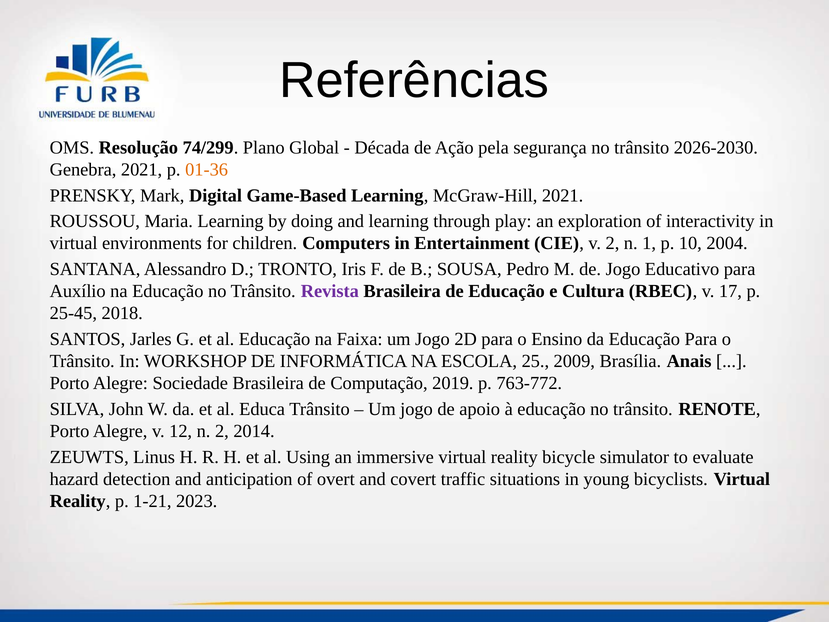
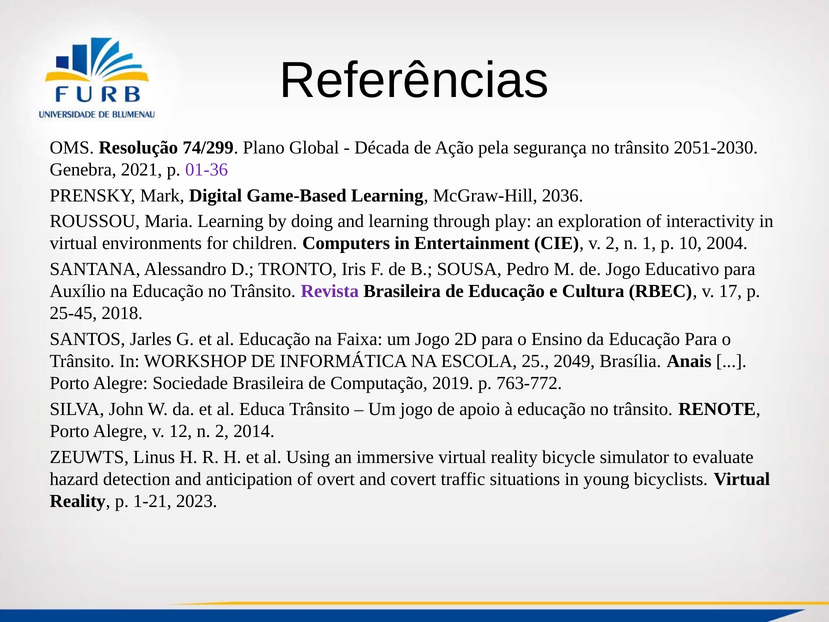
2026-2030: 2026-2030 -> 2051-2030
01-36 colour: orange -> purple
McGraw-Hill 2021: 2021 -> 2036
2009: 2009 -> 2049
